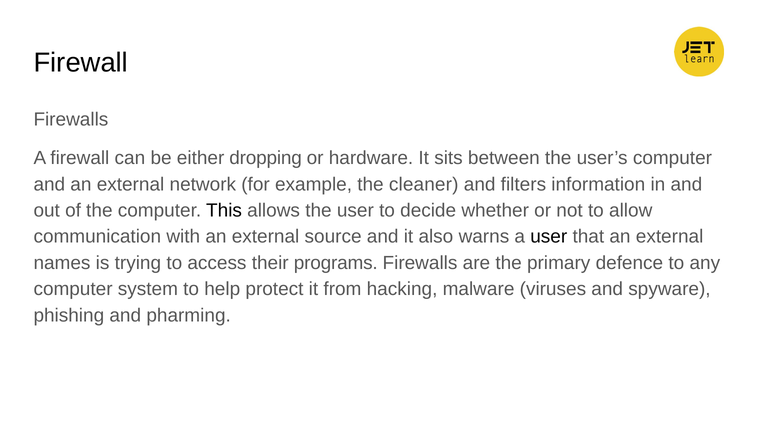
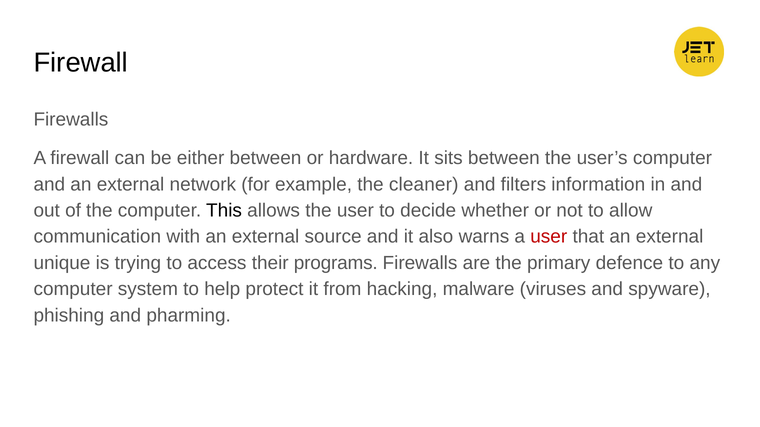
either dropping: dropping -> between
user at (549, 237) colour: black -> red
names: names -> unique
